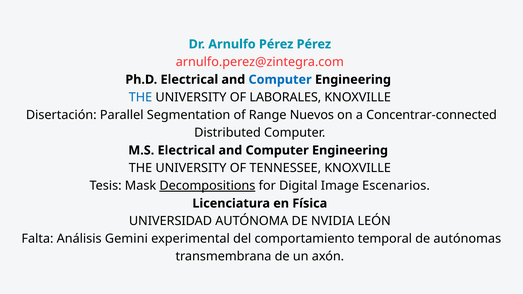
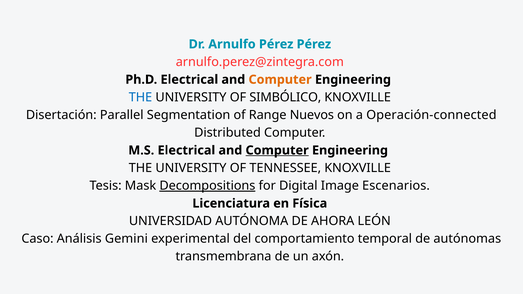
Computer at (280, 80) colour: blue -> orange
LABORALES: LABORALES -> SIMBÓLICO
Concentrar-connected: Concentrar-connected -> Operación-connected
Computer at (277, 150) underline: none -> present
NVIDIA: NVIDIA -> AHORA
Falta: Falta -> Caso
